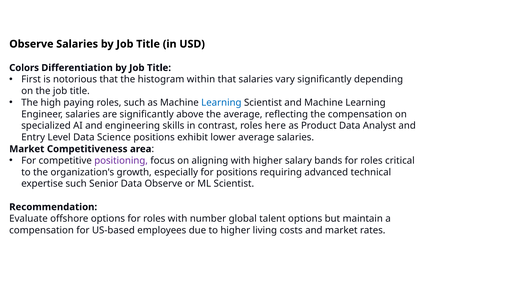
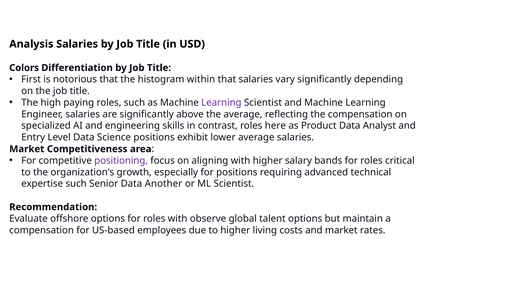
Observe at (31, 44): Observe -> Analysis
Learning at (221, 102) colour: blue -> purple
Data Observe: Observe -> Another
number: number -> observe
